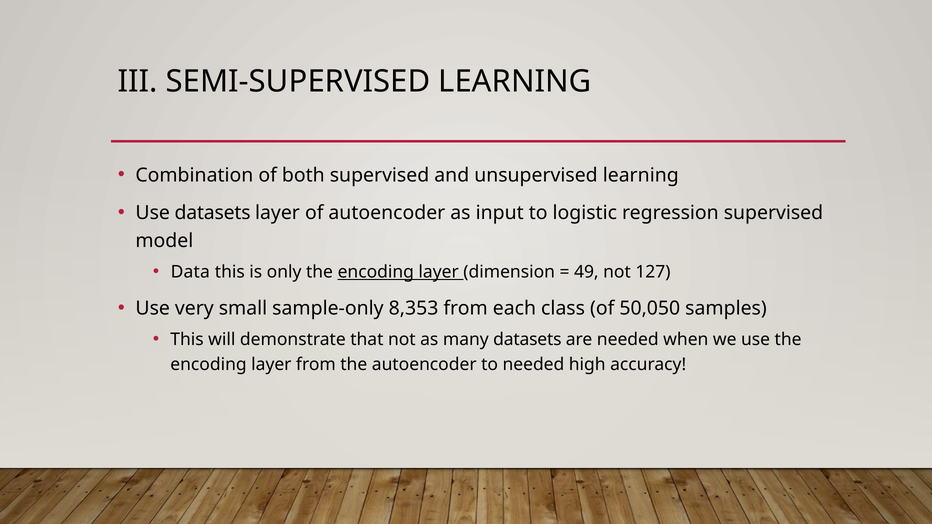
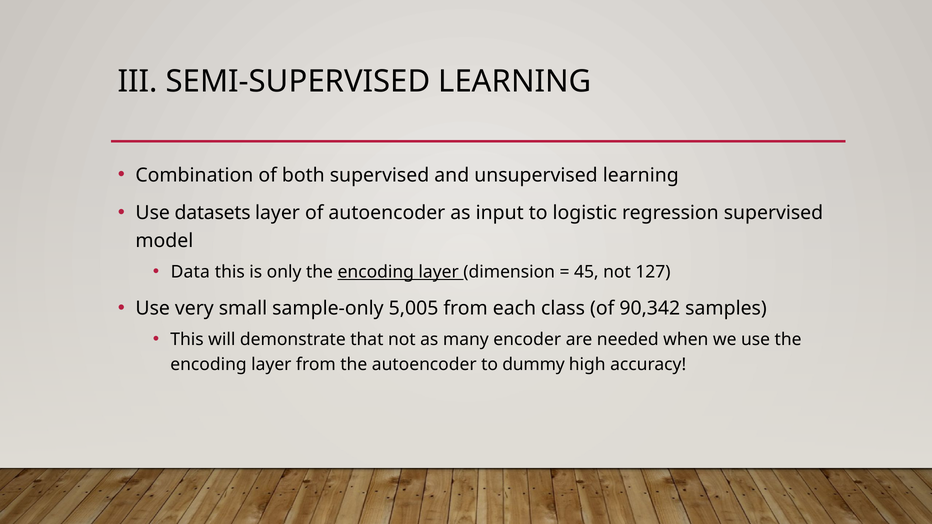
49: 49 -> 45
8,353: 8,353 -> 5,005
50,050: 50,050 -> 90,342
many datasets: datasets -> encoder
to needed: needed -> dummy
